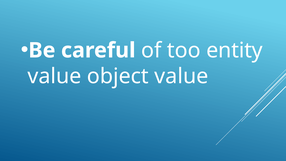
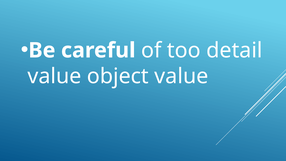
entity: entity -> detail
